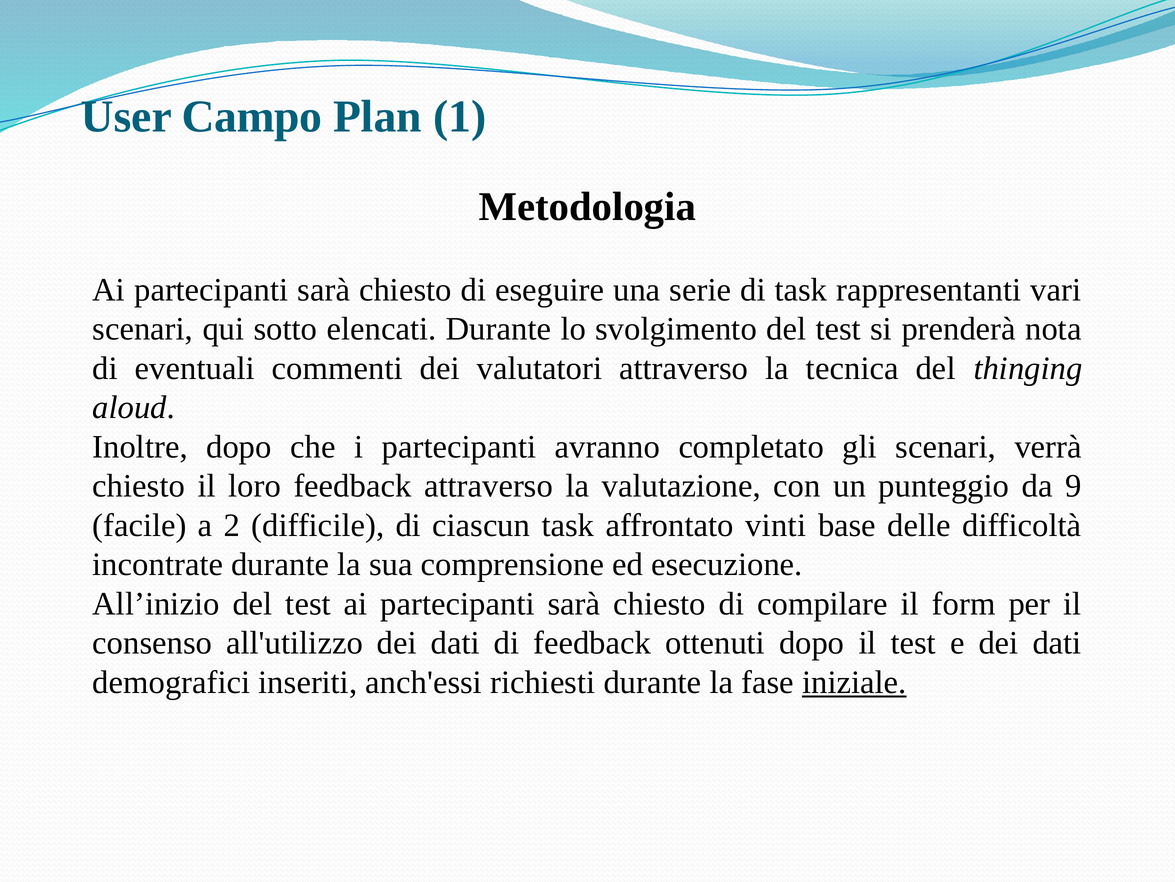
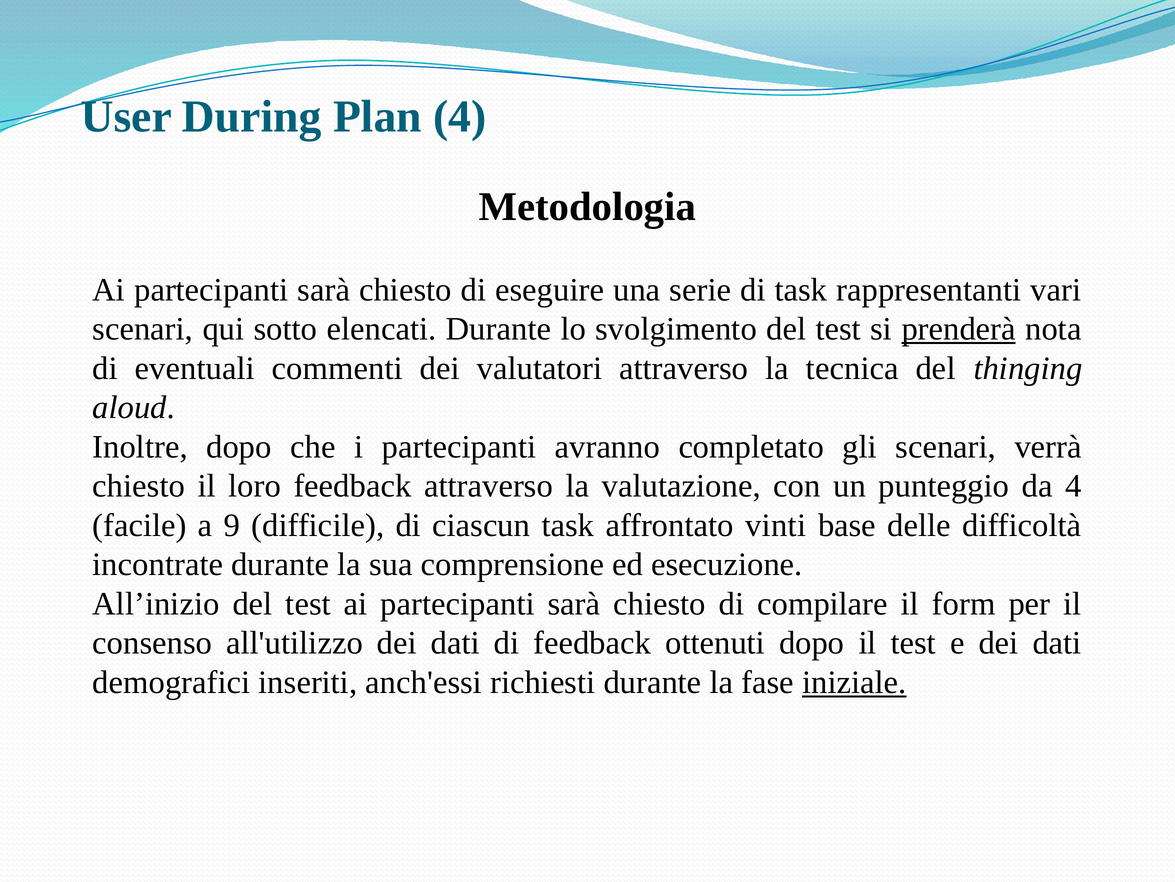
Campo: Campo -> During
Plan 1: 1 -> 4
prenderà underline: none -> present
da 9: 9 -> 4
2: 2 -> 9
